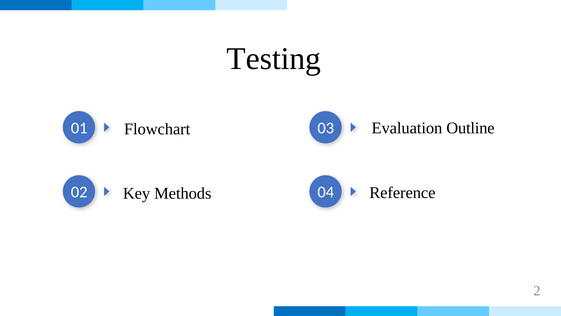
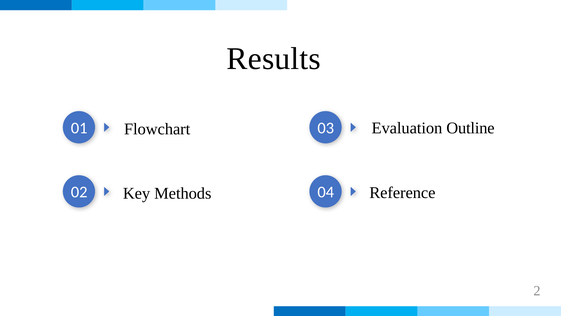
Testing: Testing -> Results
